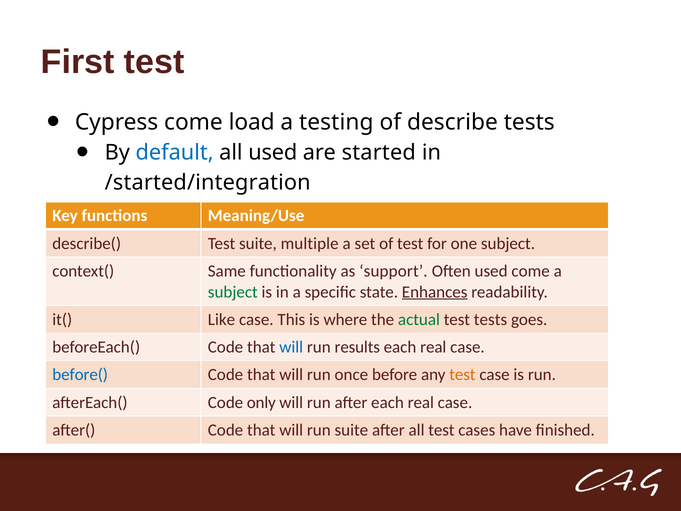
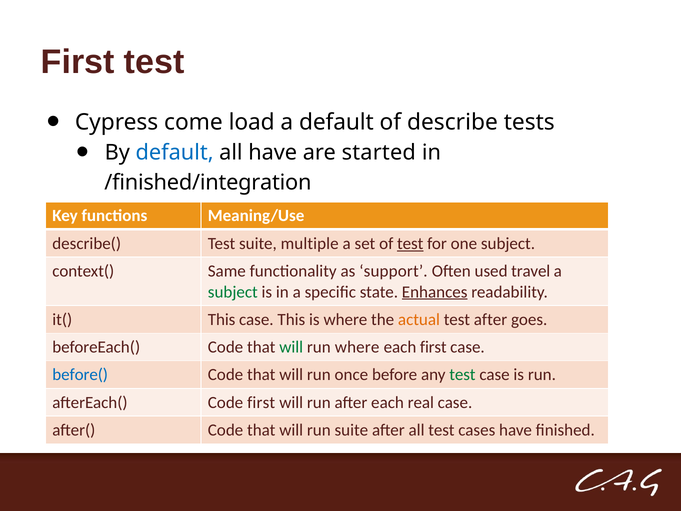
a testing: testing -> default
all used: used -> have
/started/integration: /started/integration -> /finished/integration
test at (410, 243) underline: none -> present
used come: come -> travel
it( Like: Like -> This
actual colour: green -> orange
test tests: tests -> after
will at (291, 347) colour: blue -> green
run results: results -> where
real at (433, 347): real -> first
test at (462, 375) colour: orange -> green
Code only: only -> first
